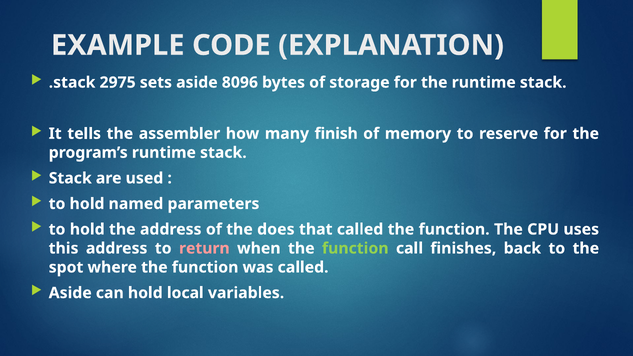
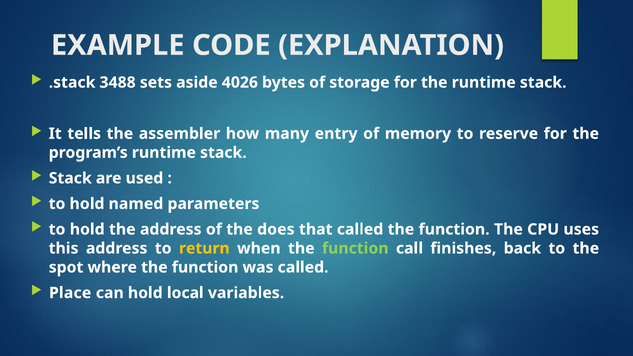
2975: 2975 -> 3488
8096: 8096 -> 4026
finish: finish -> entry
return colour: pink -> yellow
Aside at (70, 293): Aside -> Place
